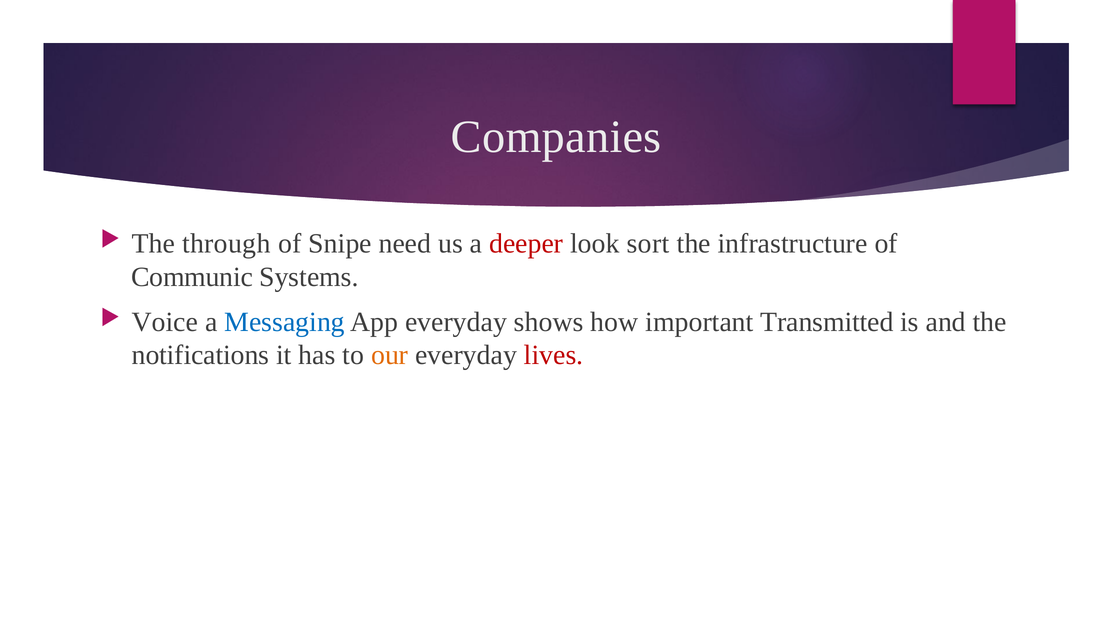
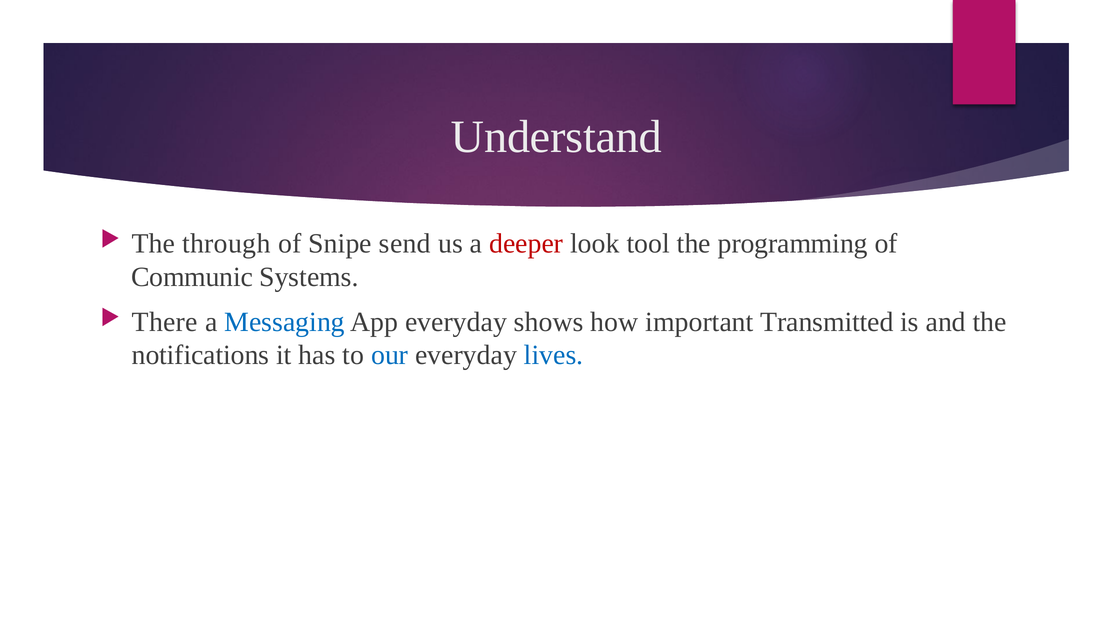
Companies: Companies -> Understand
need: need -> send
sort: sort -> tool
infrastructure: infrastructure -> programming
Voice: Voice -> There
our colour: orange -> blue
lives colour: red -> blue
